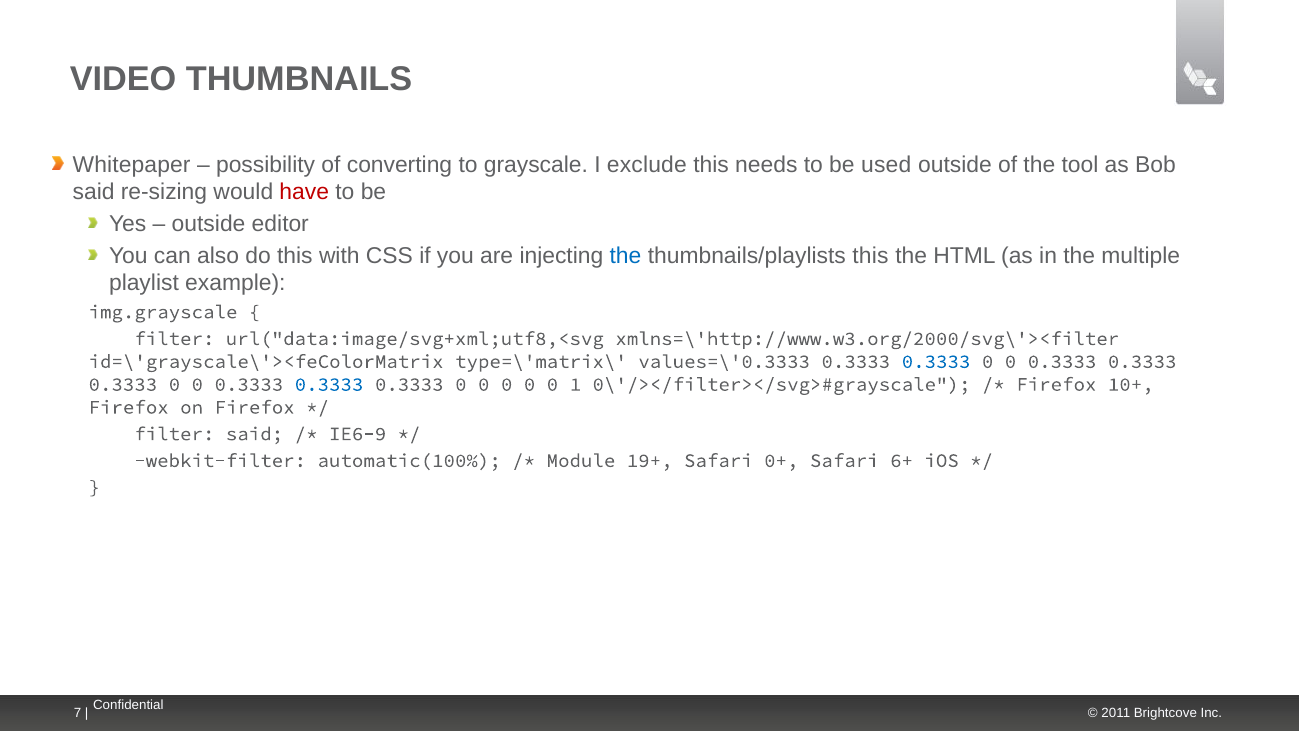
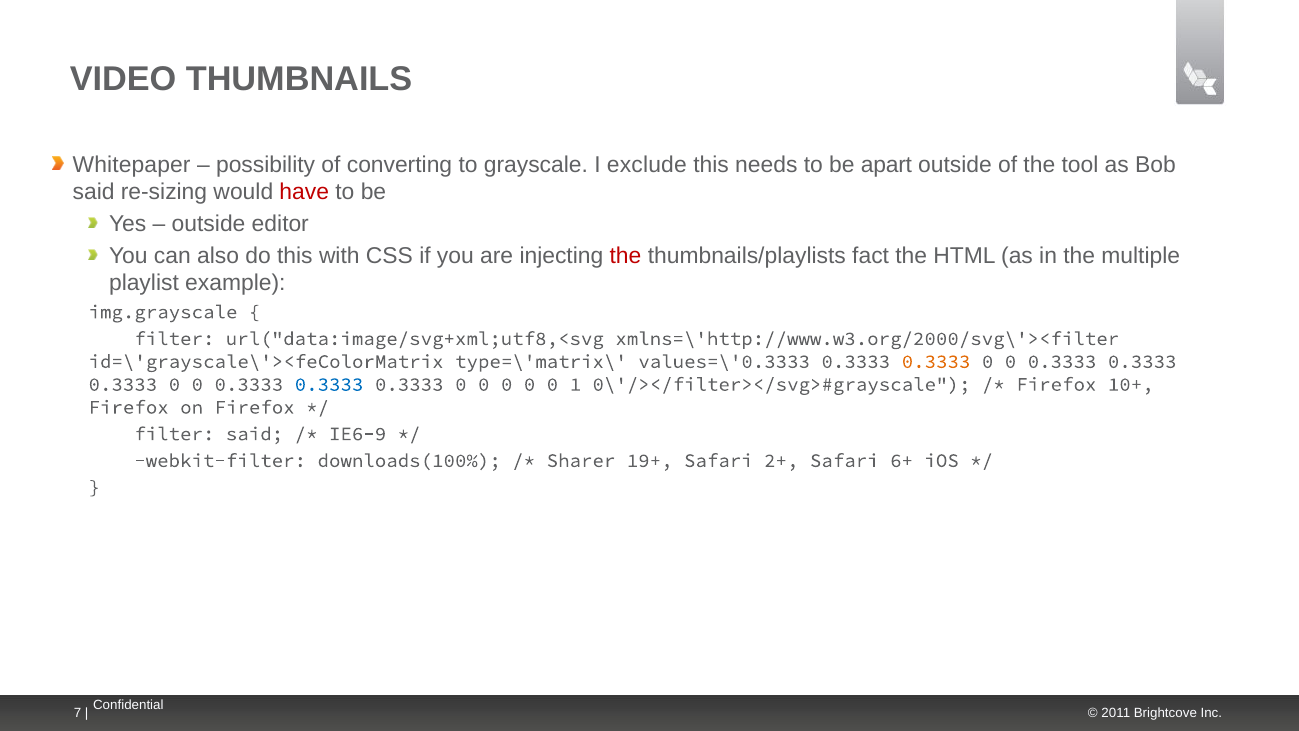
used: used -> apart
the at (626, 256) colour: blue -> red
thumbnails/playlists this: this -> fact
0.3333 at (936, 361) colour: blue -> orange
automatic(100%: automatic(100% -> downloads(100%
Module: Module -> Sharer
0+: 0+ -> 2+
